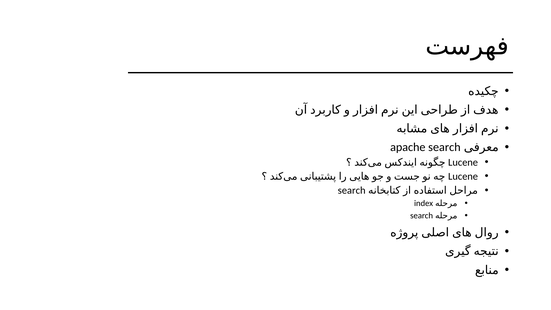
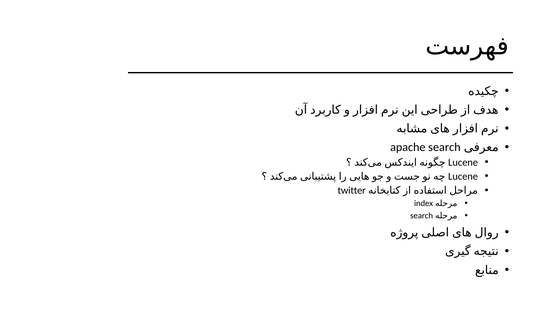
search at (352, 190): search -> twitter
